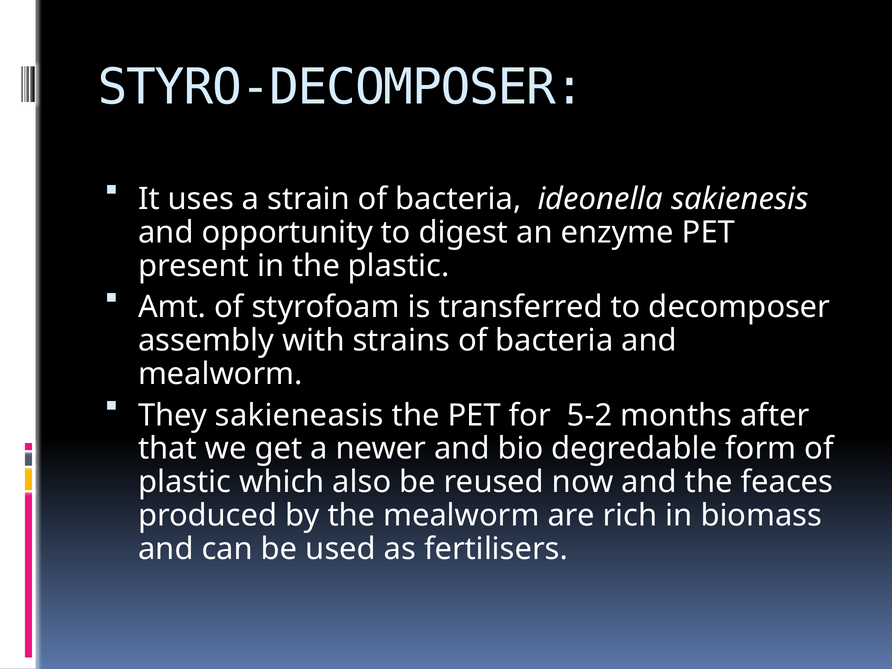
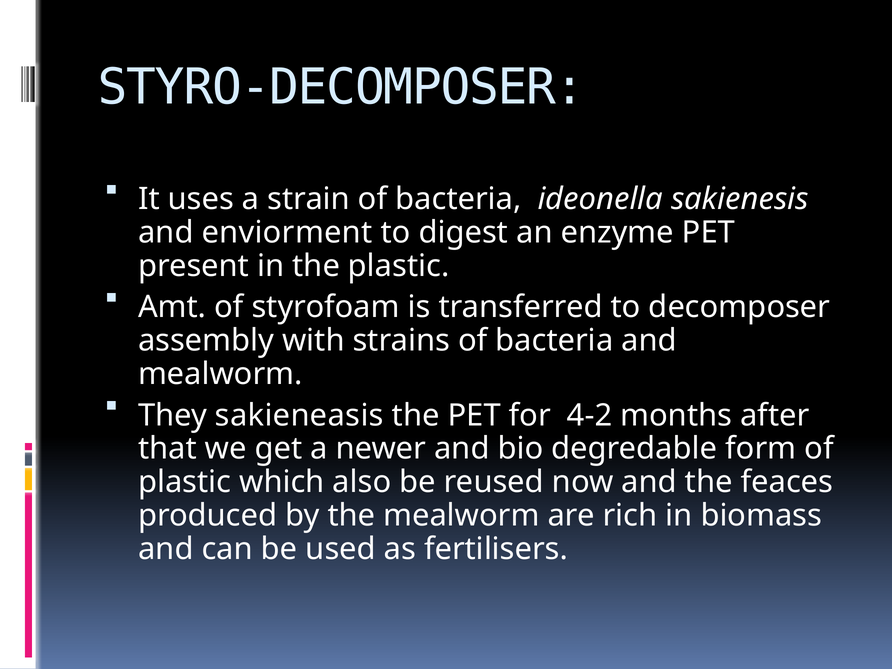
opportunity: opportunity -> enviorment
5-2: 5-2 -> 4-2
